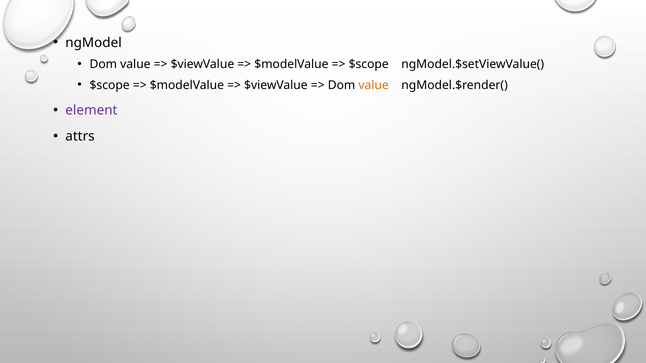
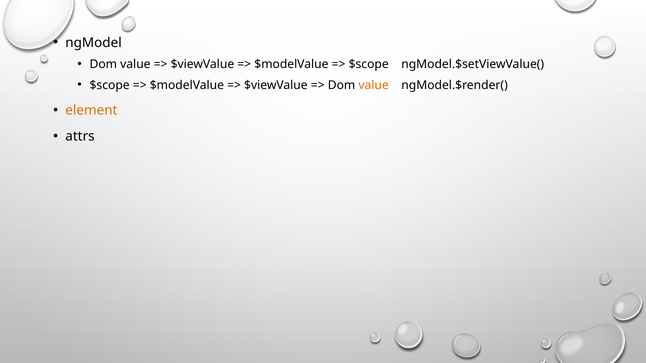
element colour: purple -> orange
